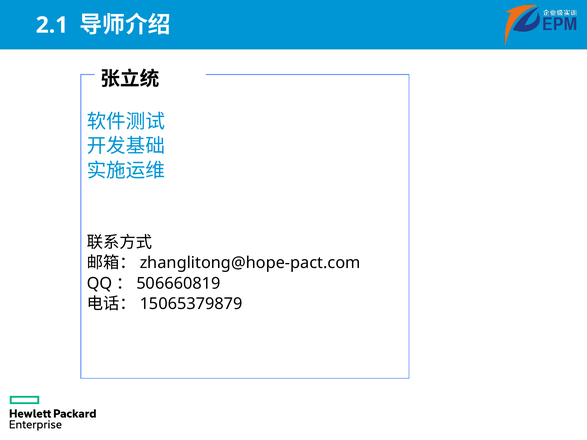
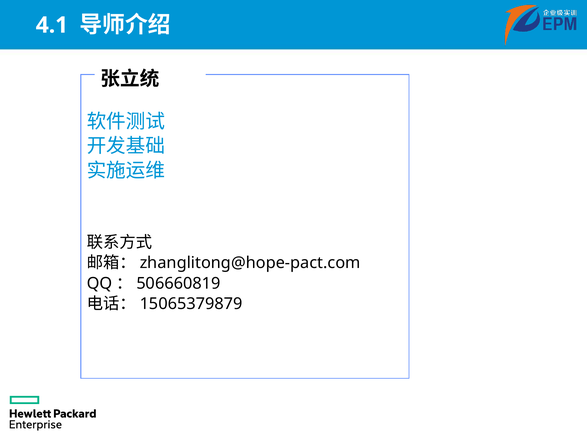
2.1: 2.1 -> 4.1
